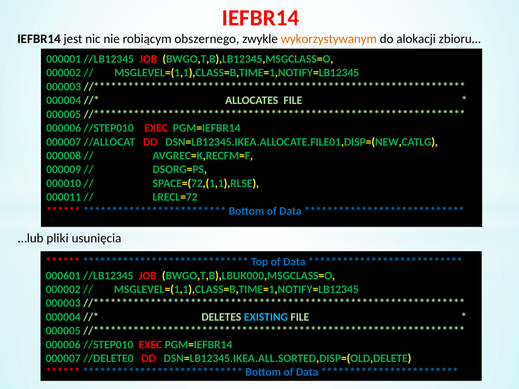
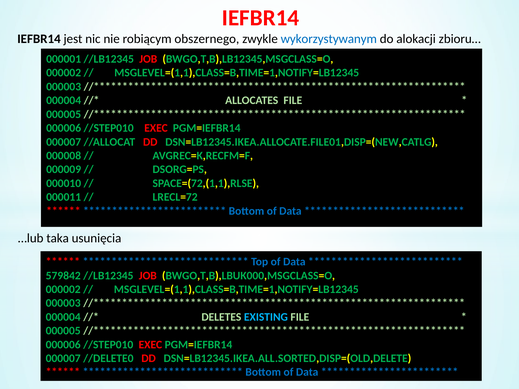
wykorzystywanym colour: orange -> blue
pliki: pliki -> taka
000601: 000601 -> 579842
